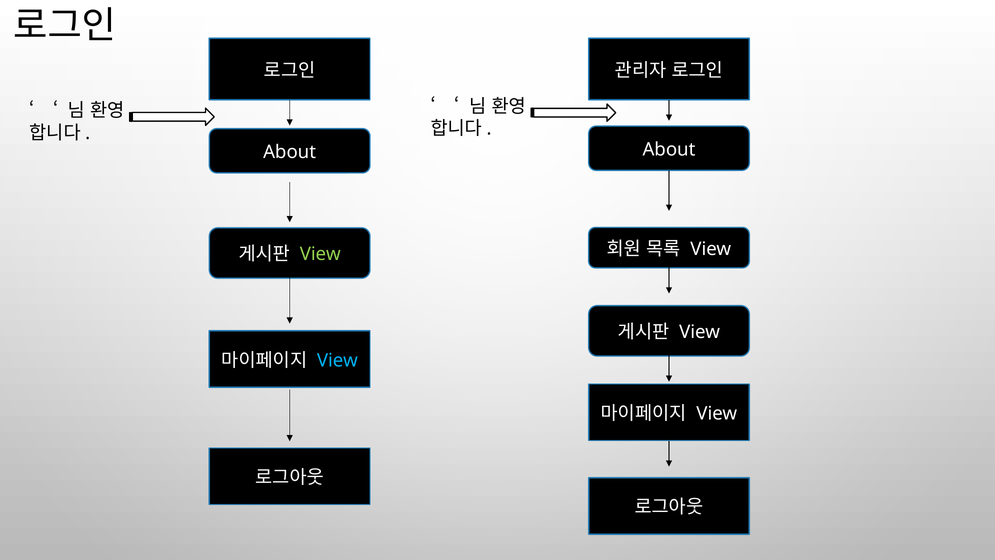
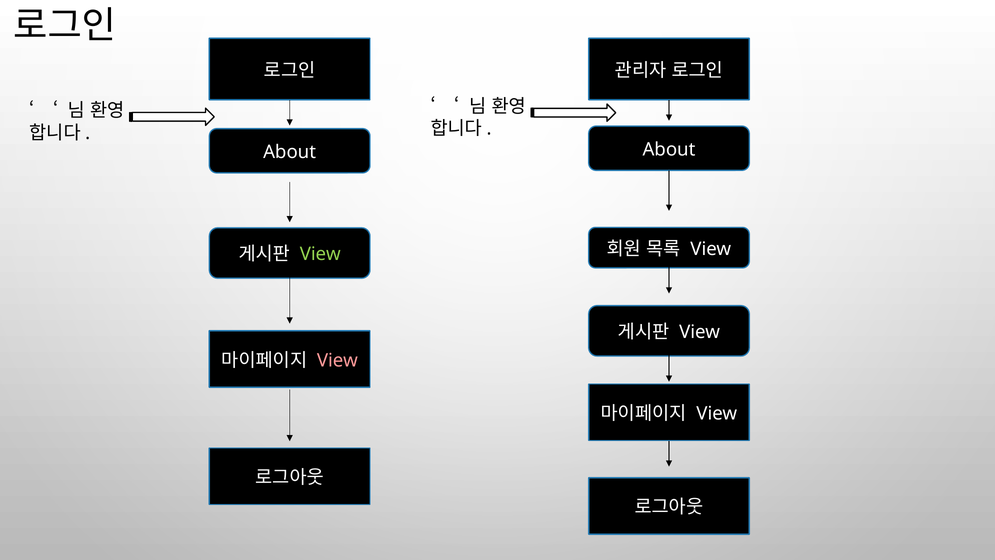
View at (337, 360) colour: light blue -> pink
